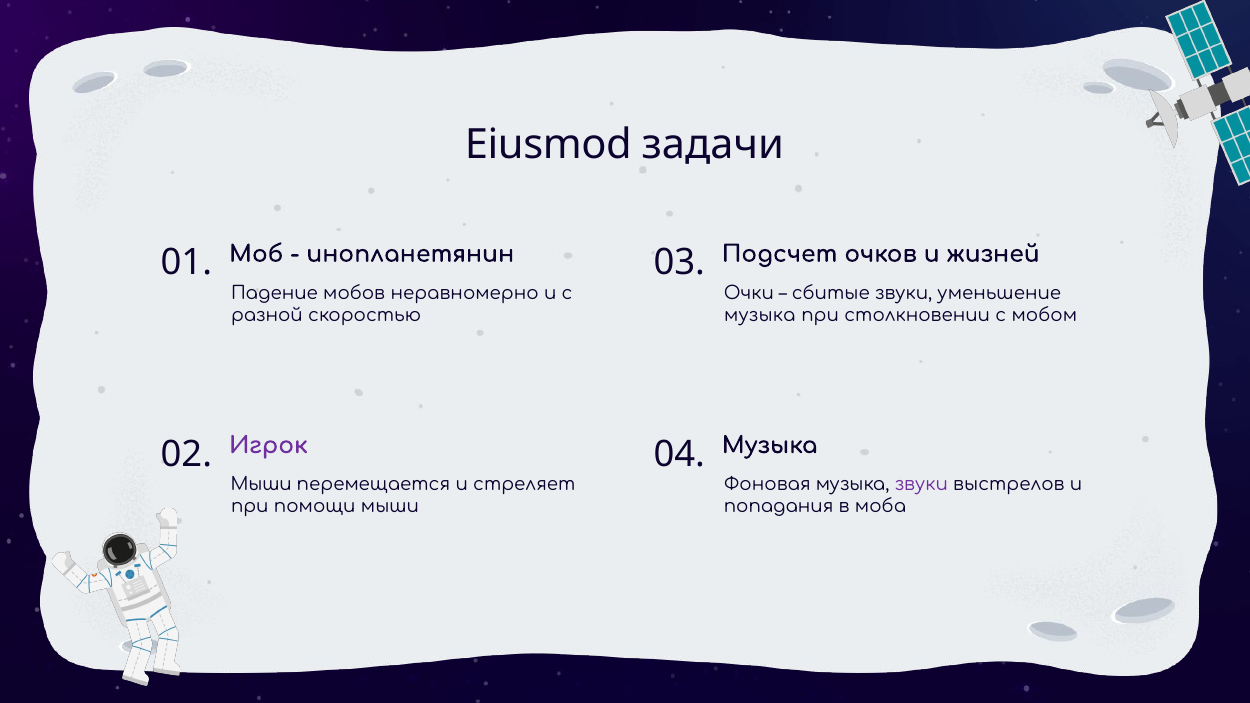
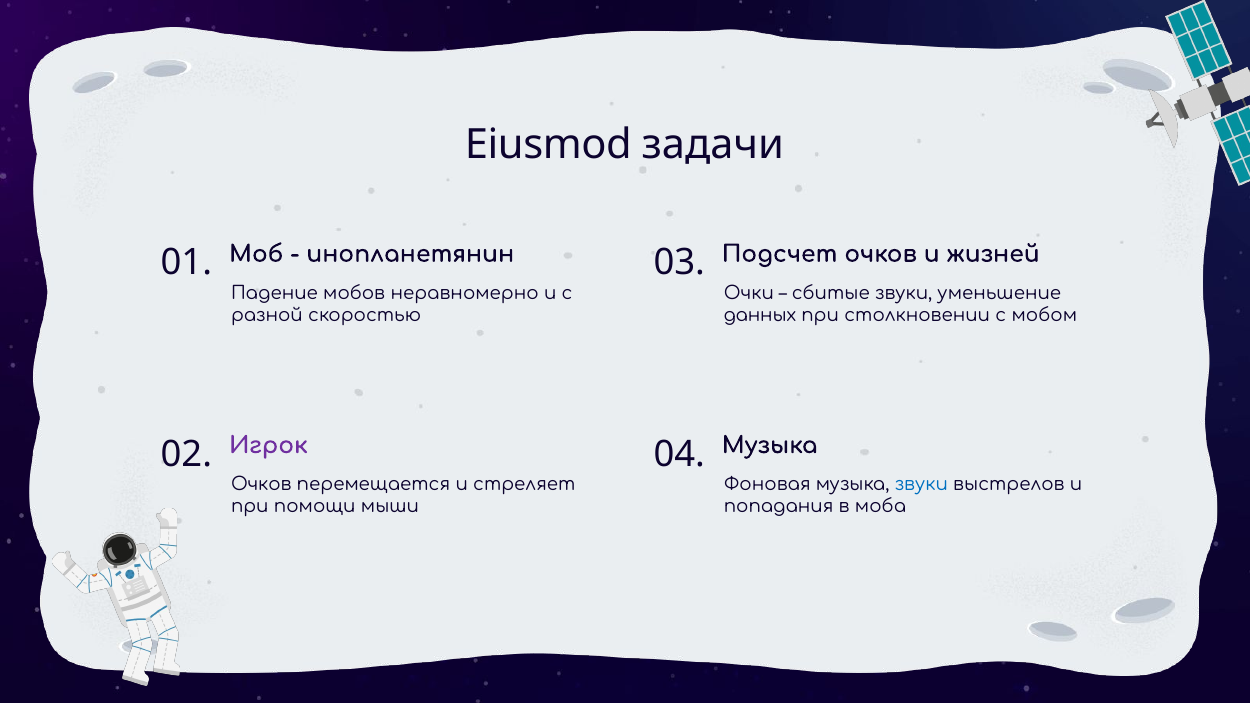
музыка at (760, 315): музыка -> данных
Мыши at (261, 485): Мыши -> Очков
звуки at (921, 485) colour: purple -> blue
